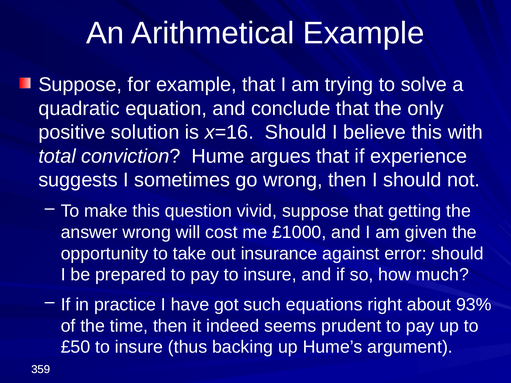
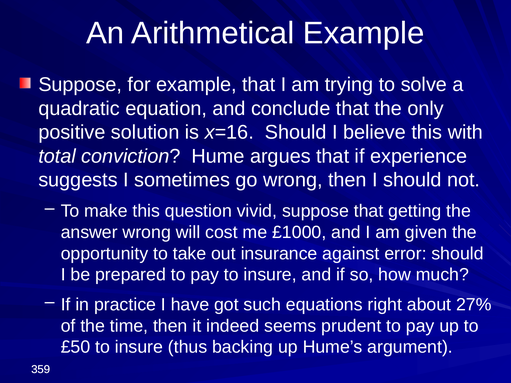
93%: 93% -> 27%
